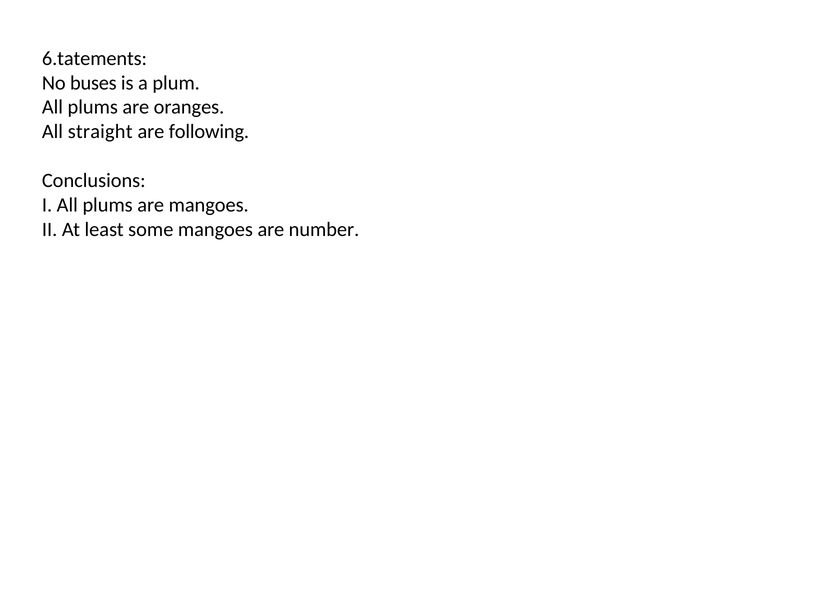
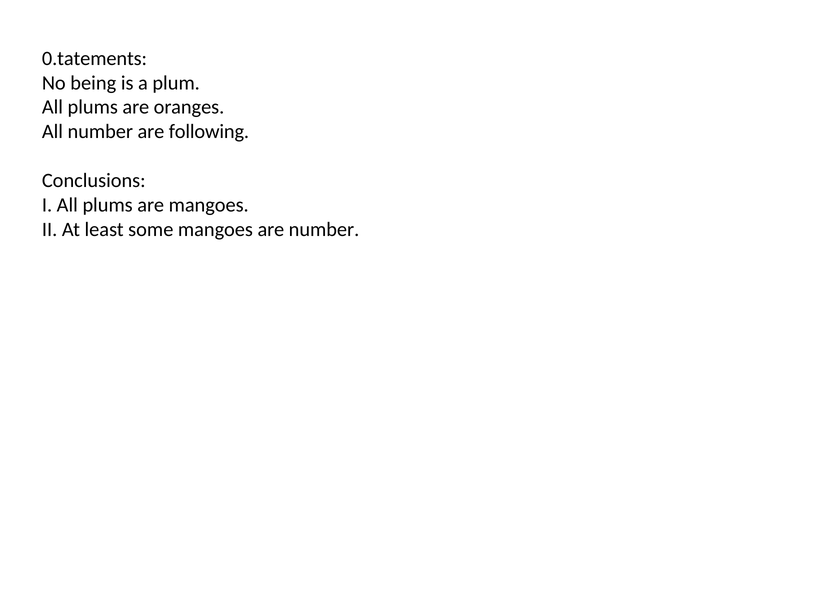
6.tatements: 6.tatements -> 0.tatements
buses: buses -> being
All straight: straight -> number
